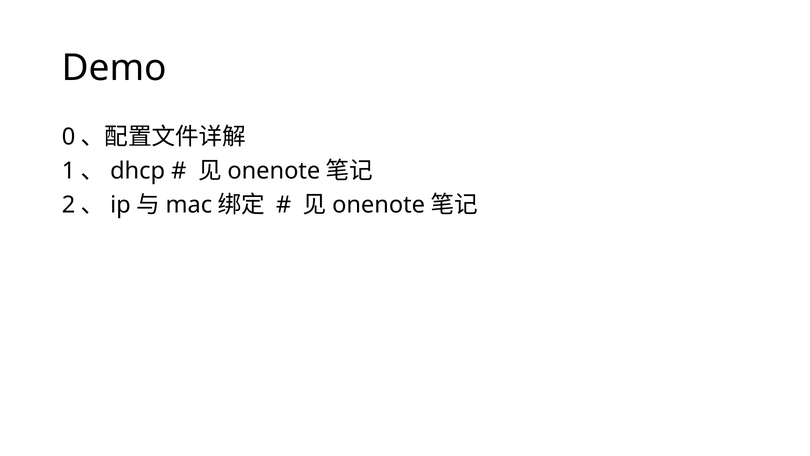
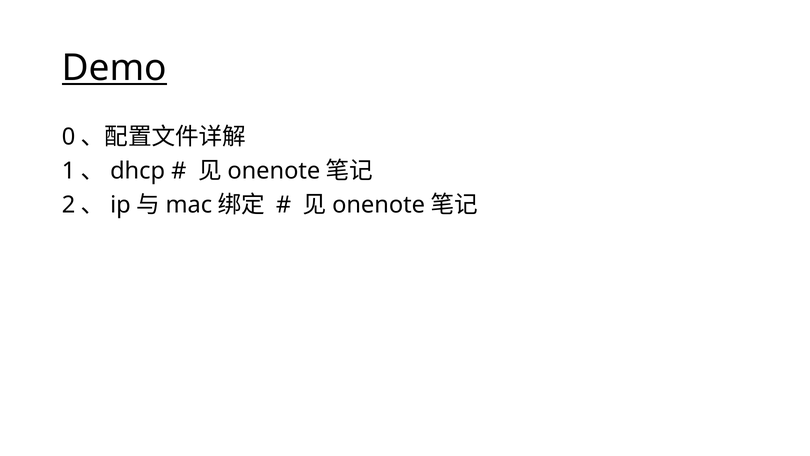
Demo underline: none -> present
